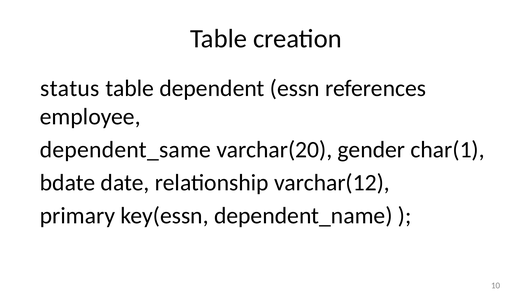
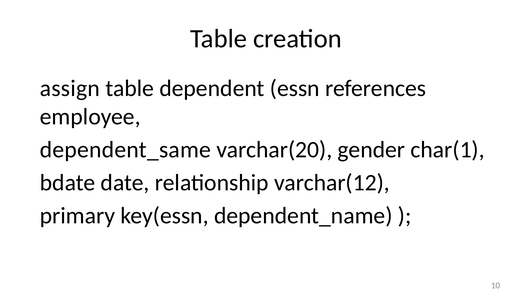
status: status -> assign
